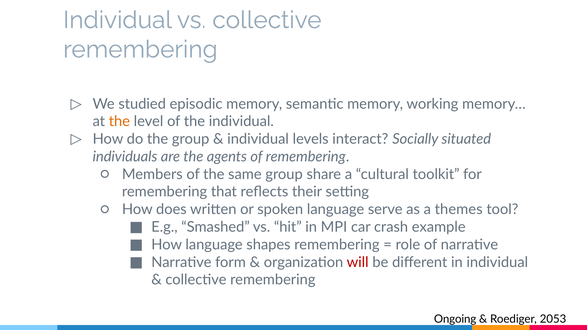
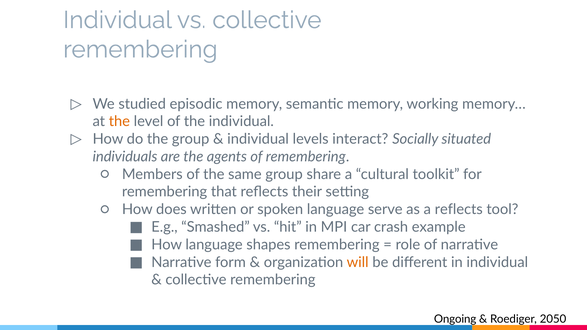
a themes: themes -> reflects
will colour: red -> orange
2053: 2053 -> 2050
